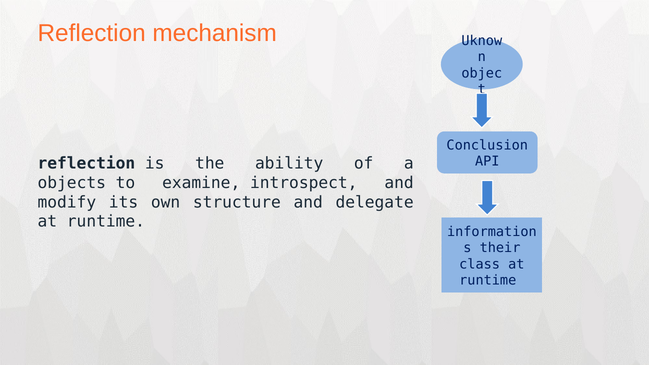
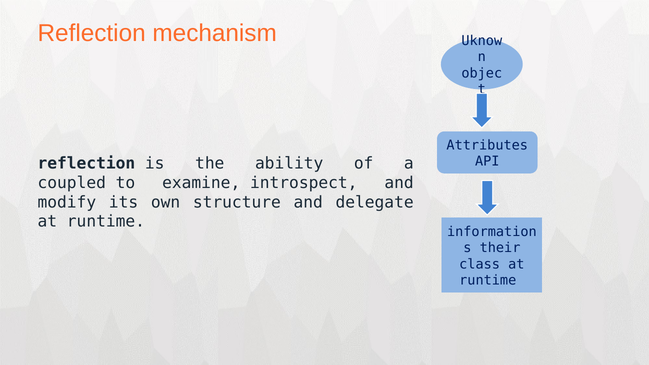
Conclusion: Conclusion -> Attributes
objects: objects -> coupled
